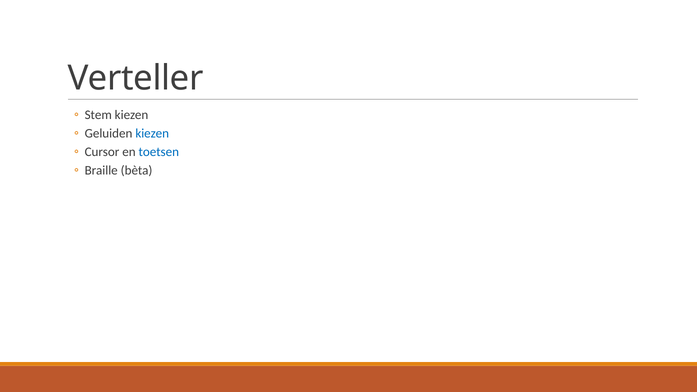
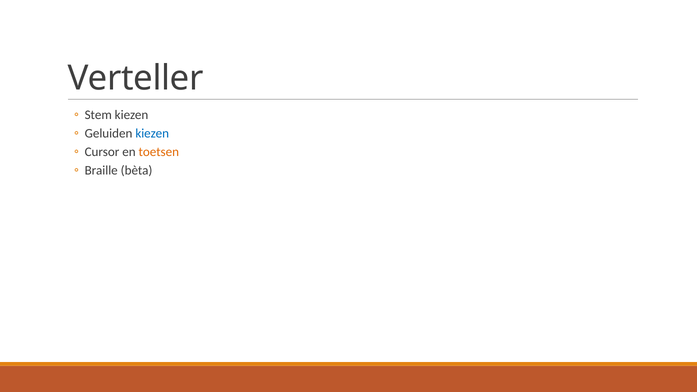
toetsen colour: blue -> orange
